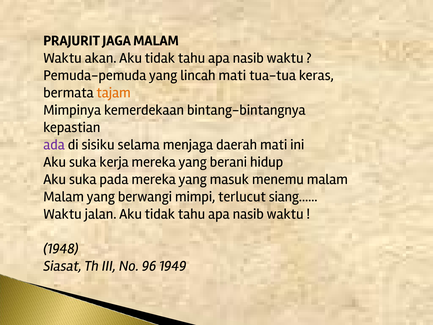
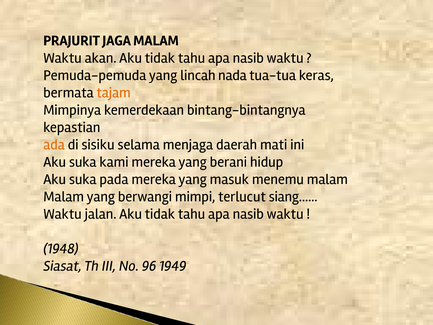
lincah mati: mati -> nada
ada colour: purple -> orange
kerja: kerja -> kami
